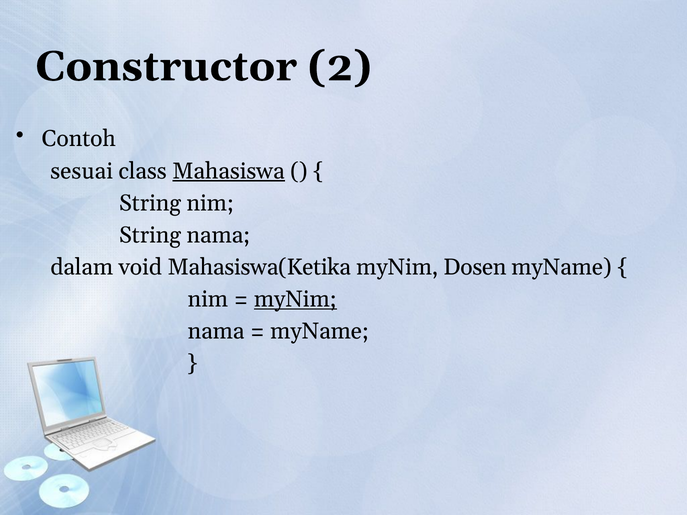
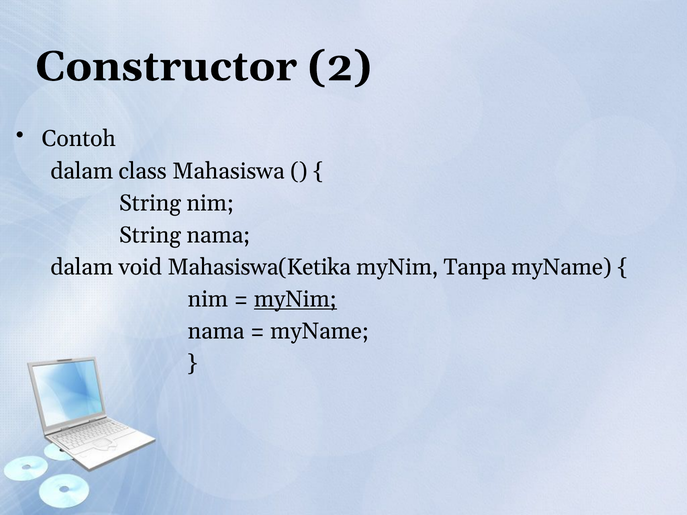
sesuai at (82, 171): sesuai -> dalam
Mahasiswa underline: present -> none
Dosen: Dosen -> Tanpa
